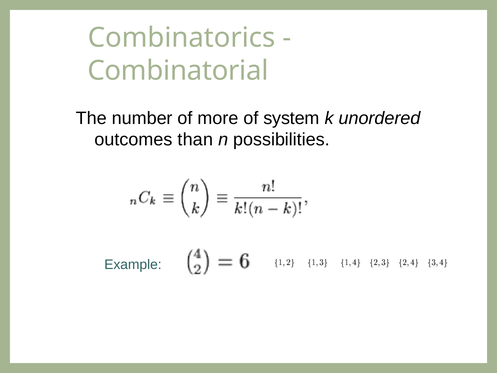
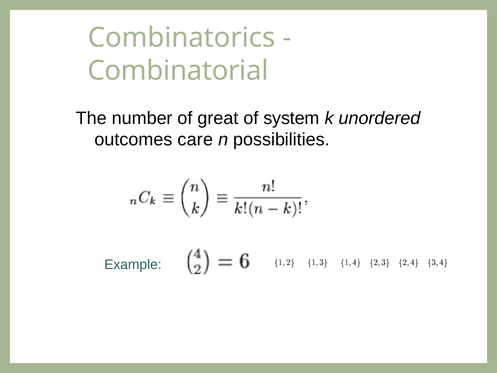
more: more -> great
than: than -> care
